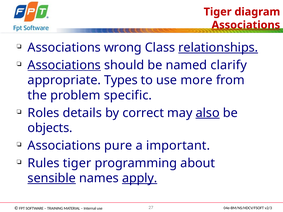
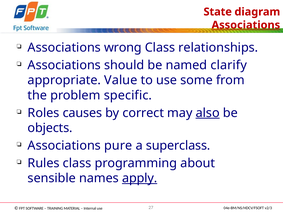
Tiger at (218, 12): Tiger -> State
relationships underline: present -> none
Associations at (64, 65) underline: present -> none
Types: Types -> Value
more: more -> some
details: details -> causes
important: important -> superclass
Rules tiger: tiger -> class
sensible underline: present -> none
